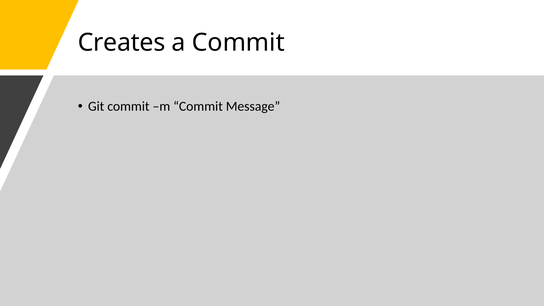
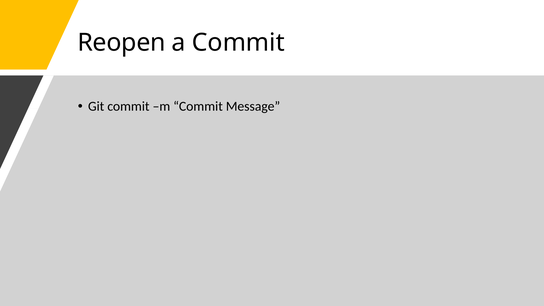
Creates: Creates -> Reopen
